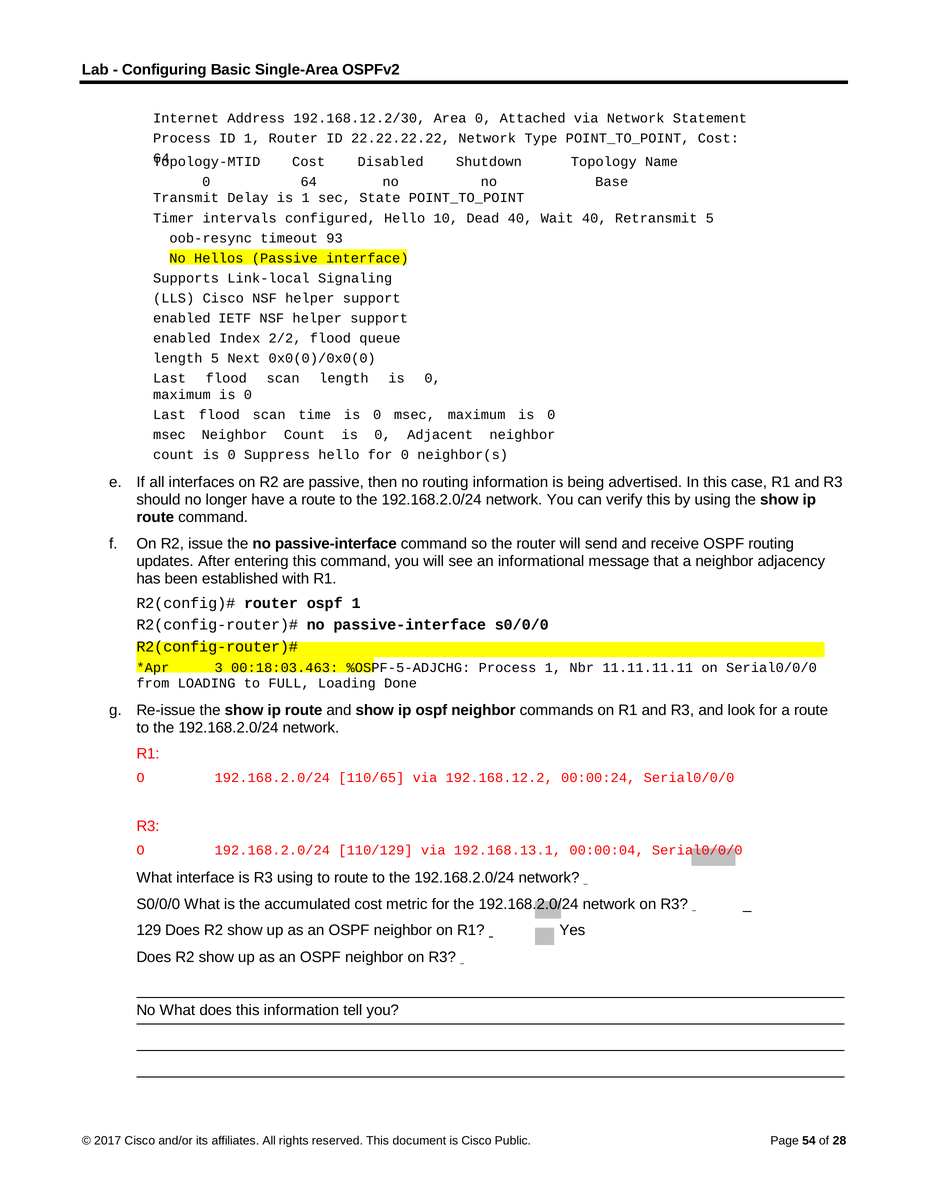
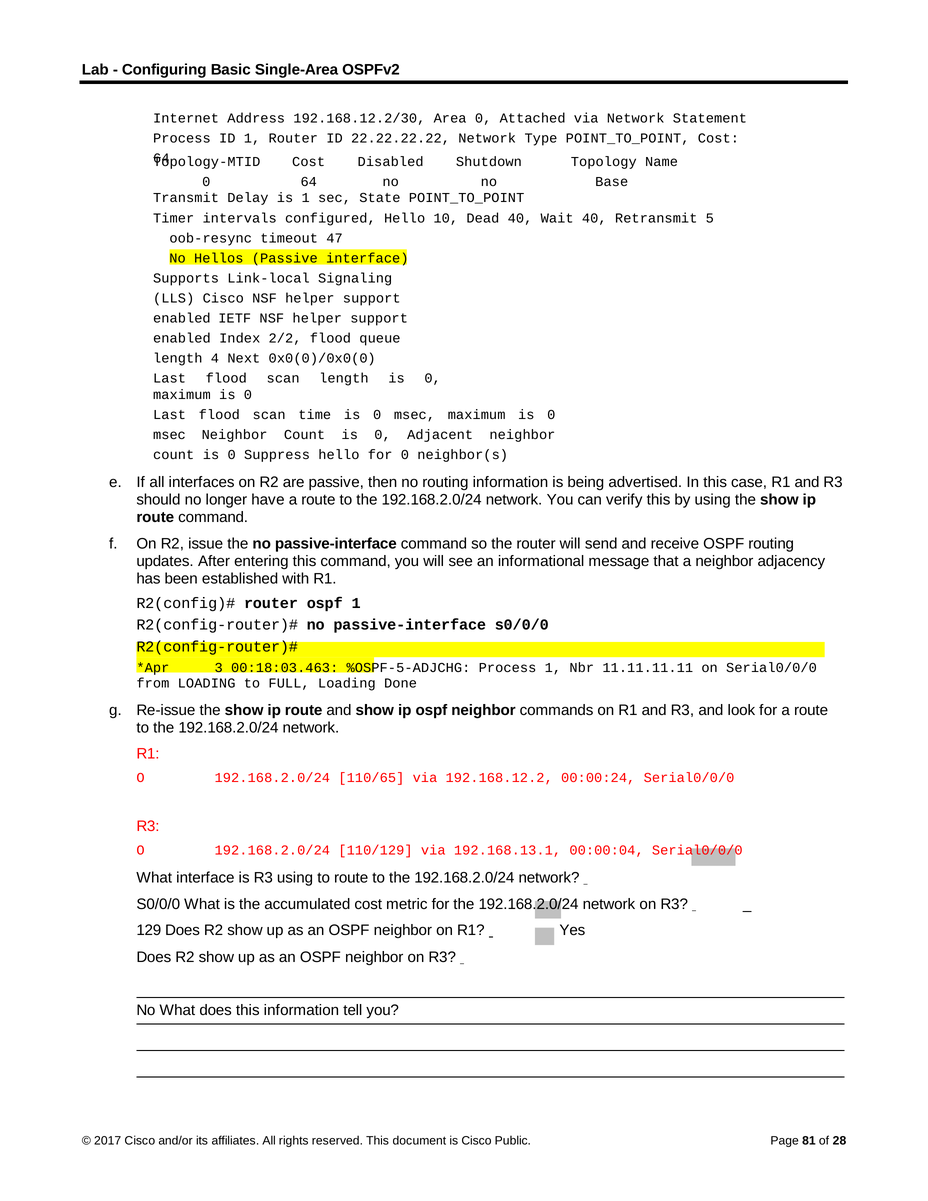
93: 93 -> 47
length 5: 5 -> 4
54: 54 -> 81
